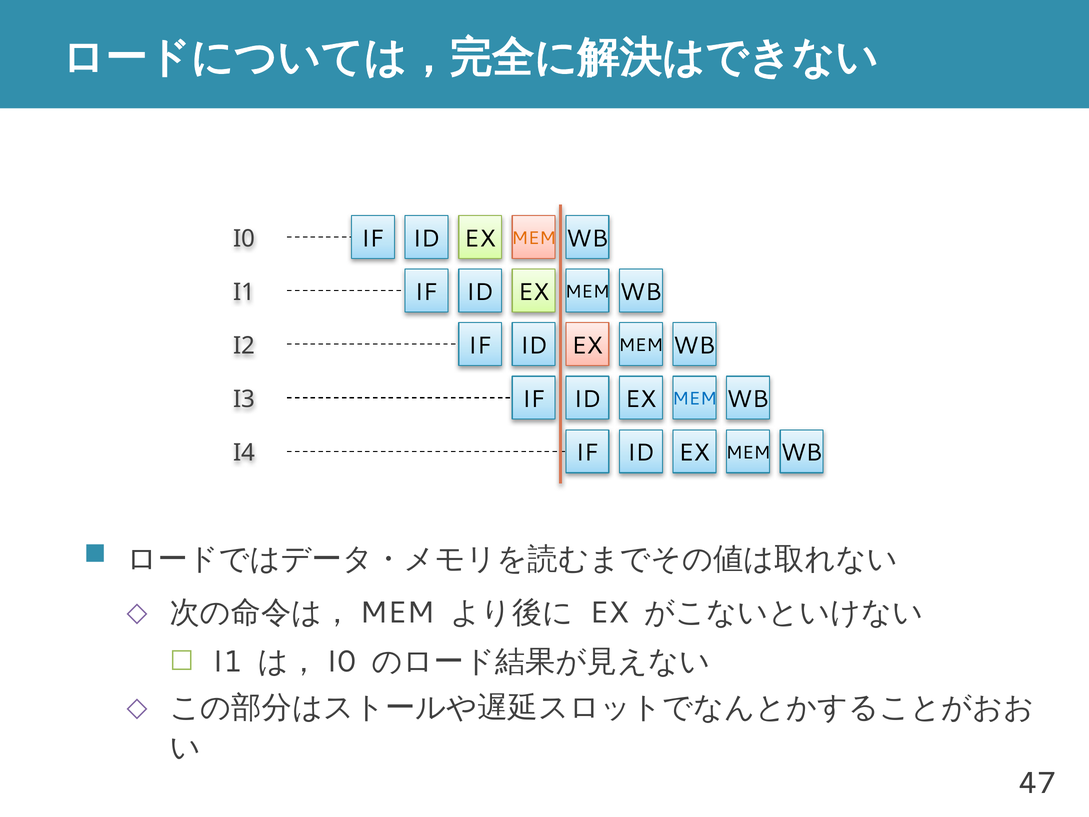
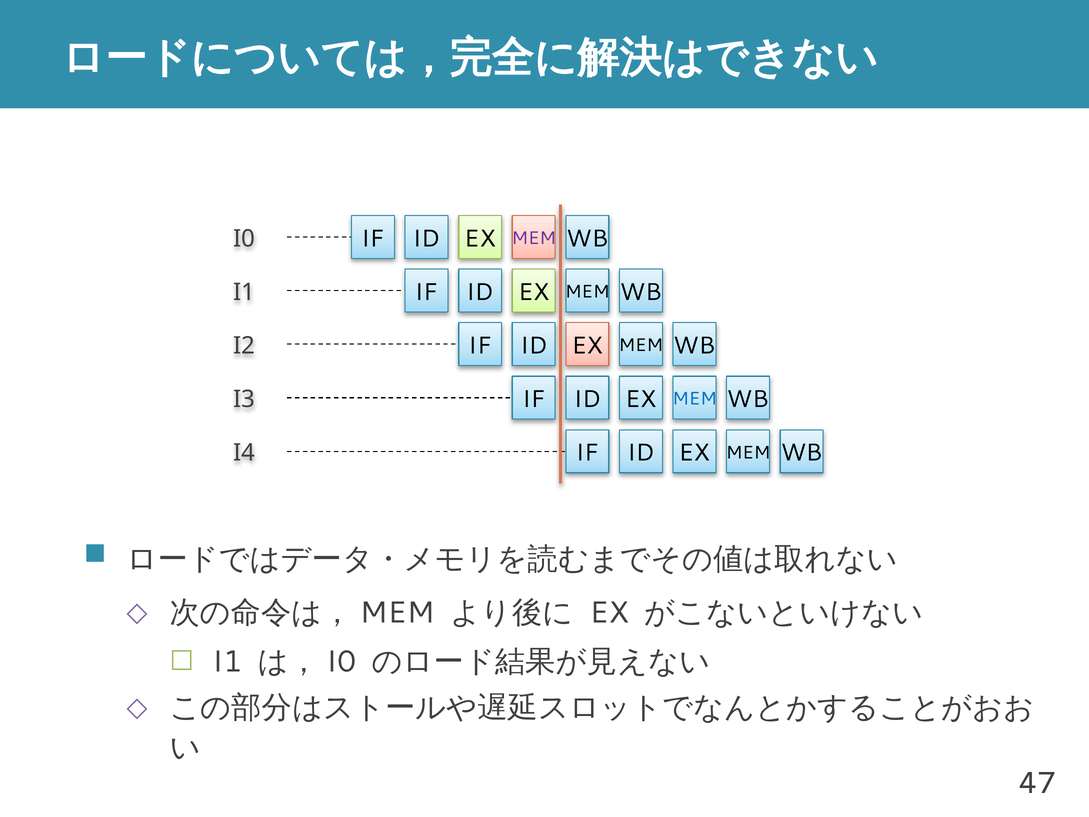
MEM at (534, 238) colour: orange -> purple
